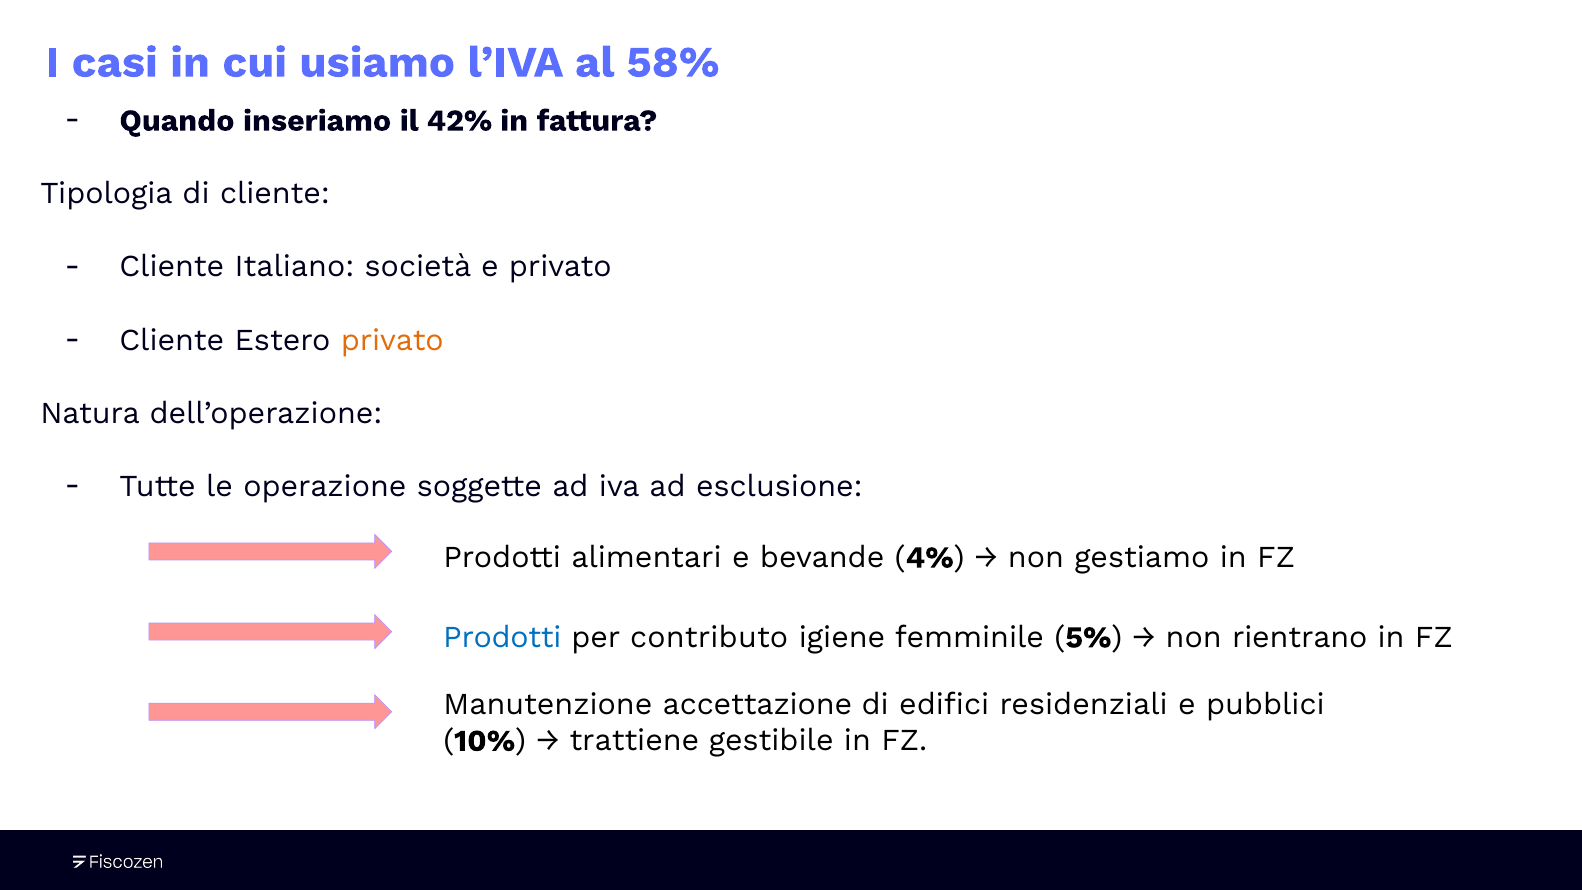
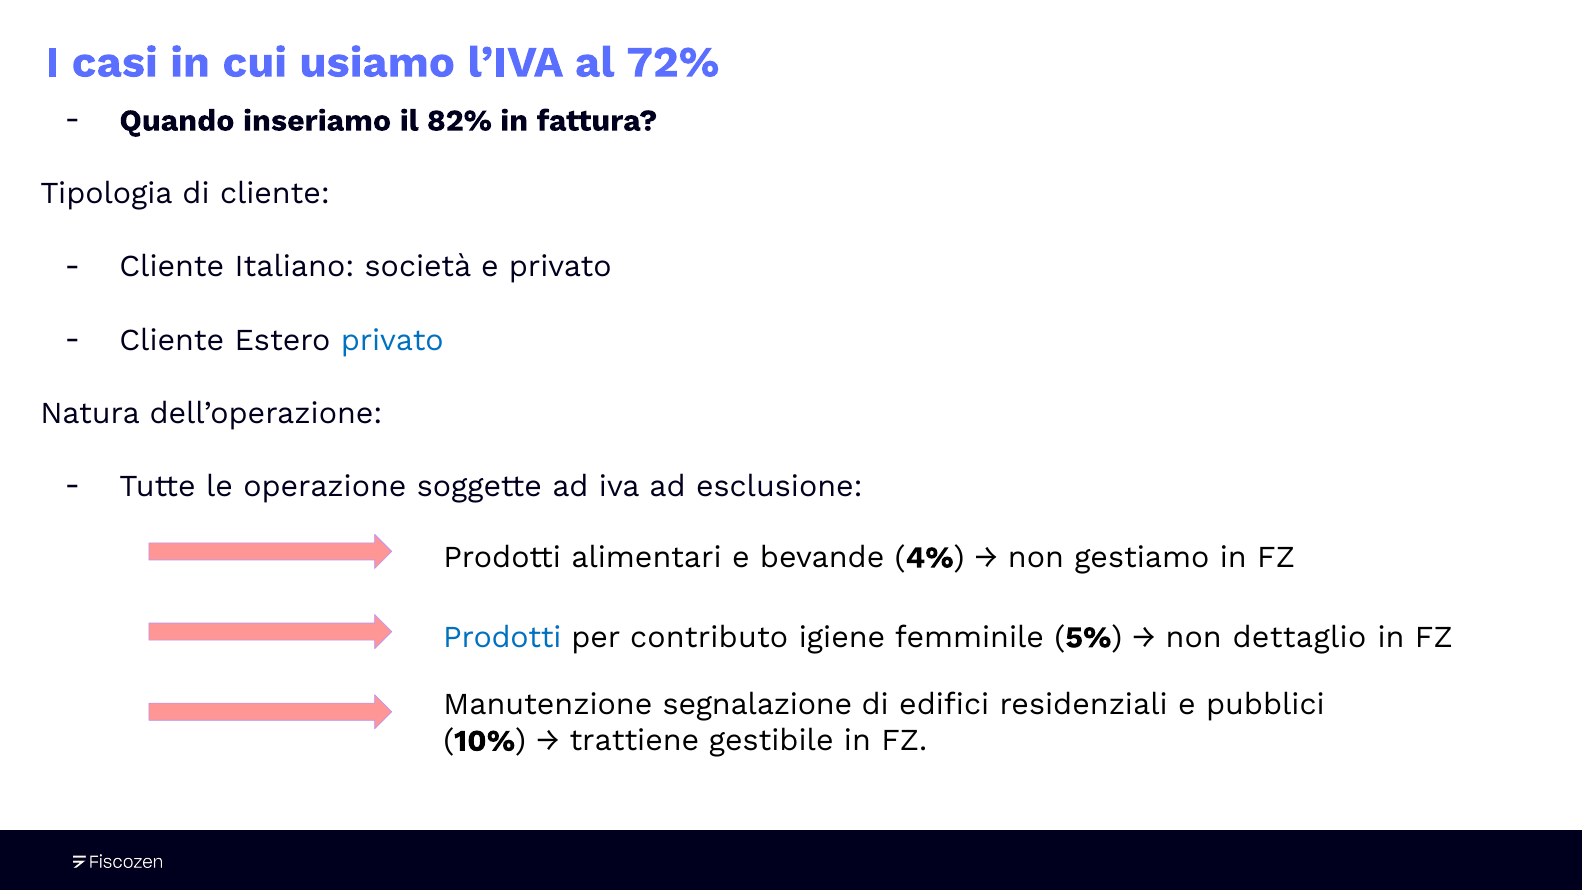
58%: 58% -> 72%
42%: 42% -> 82%
privato at (392, 340) colour: orange -> blue
rientrano: rientrano -> dettaglio
accettazione: accettazione -> segnalazione
